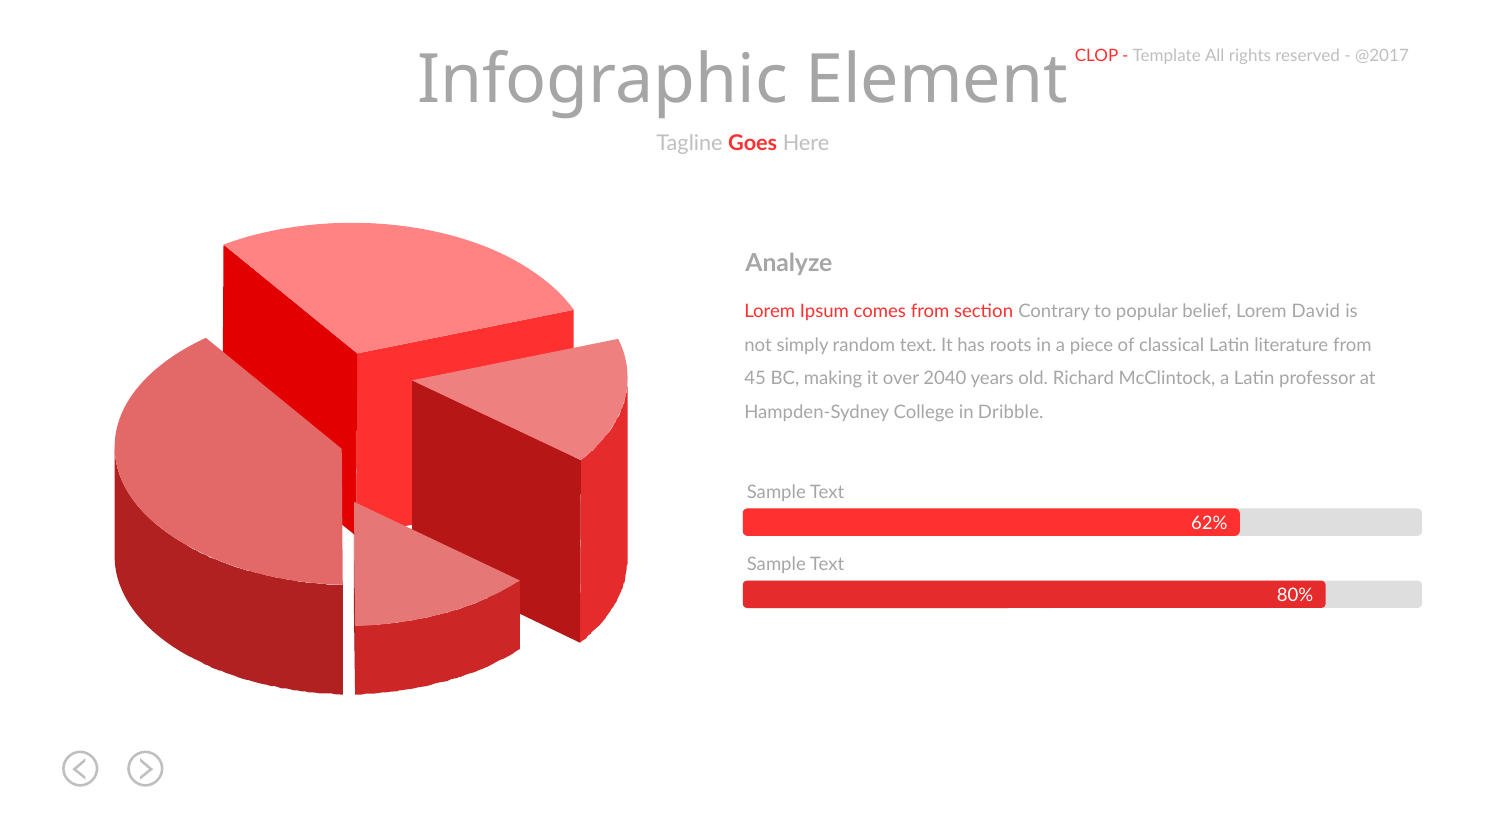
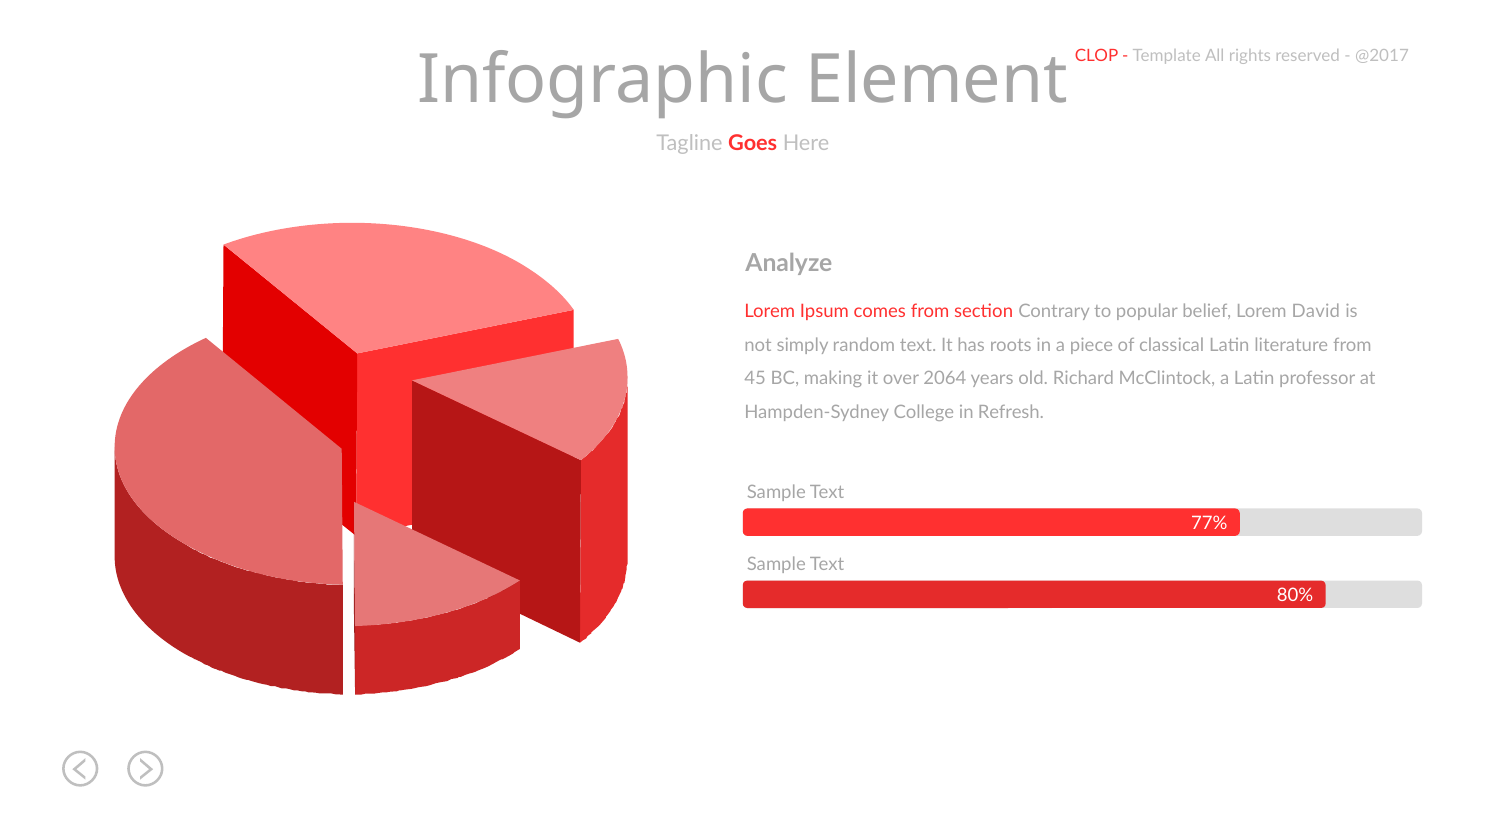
2040: 2040 -> 2064
Dribble: Dribble -> Refresh
62%: 62% -> 77%
